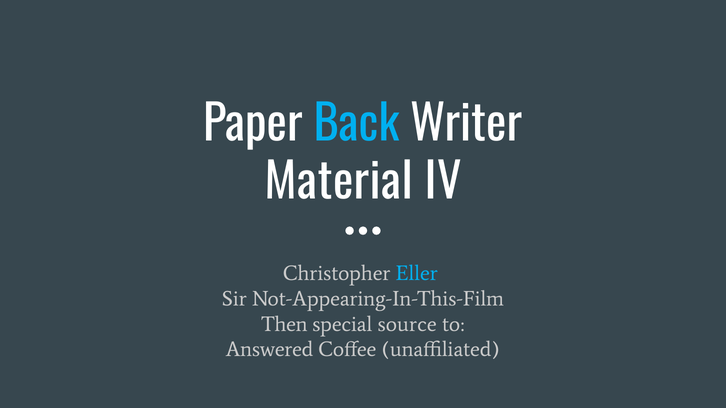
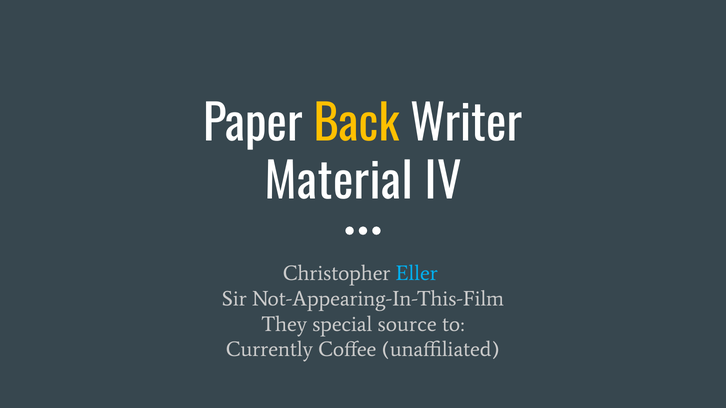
Back colour: light blue -> yellow
Then: Then -> They
Answered: Answered -> Currently
